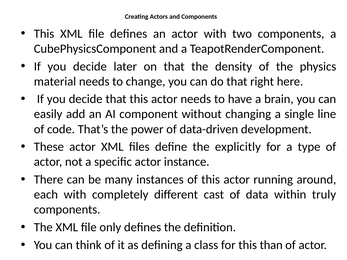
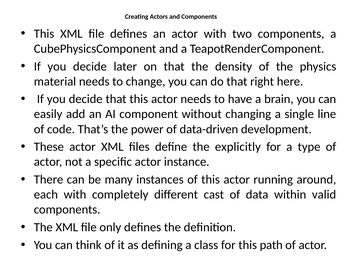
truly: truly -> valid
than: than -> path
